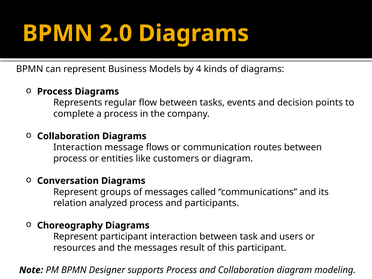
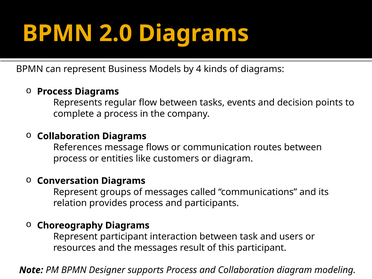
Interaction at (78, 147): Interaction -> References
analyzed: analyzed -> provides
